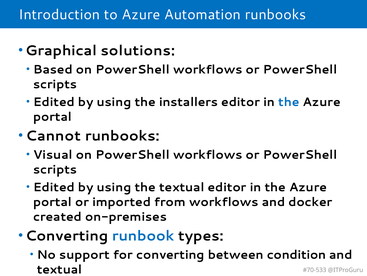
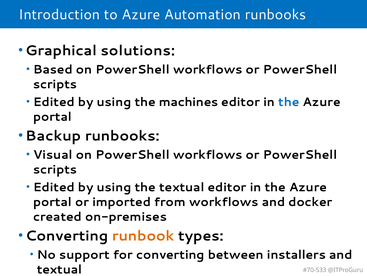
installers: installers -> machines
Cannot: Cannot -> Backup
runbook colour: blue -> orange
condition: condition -> installers
